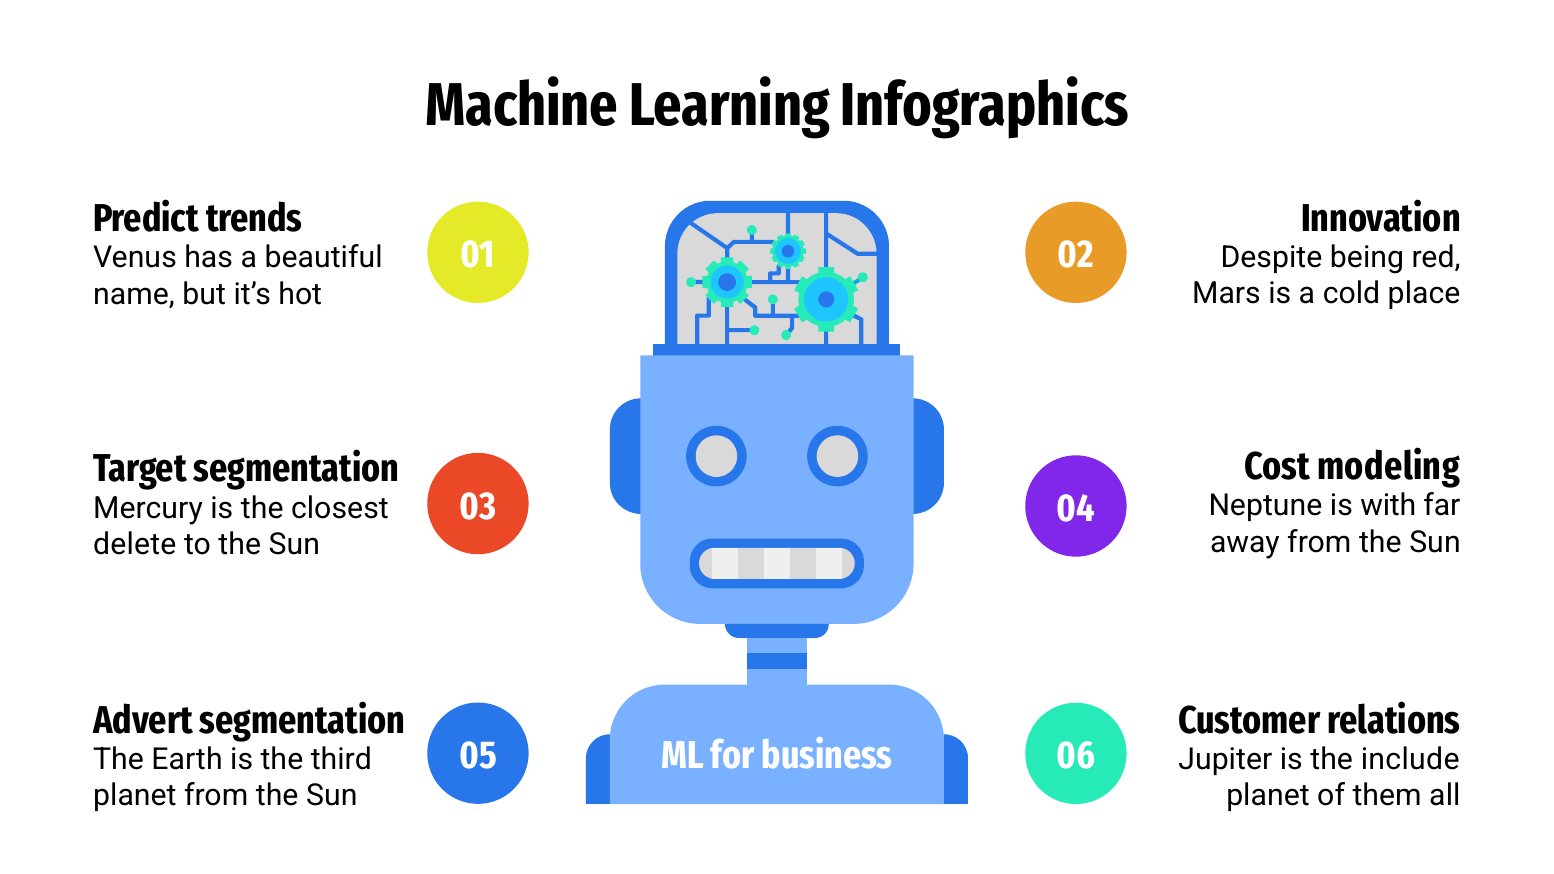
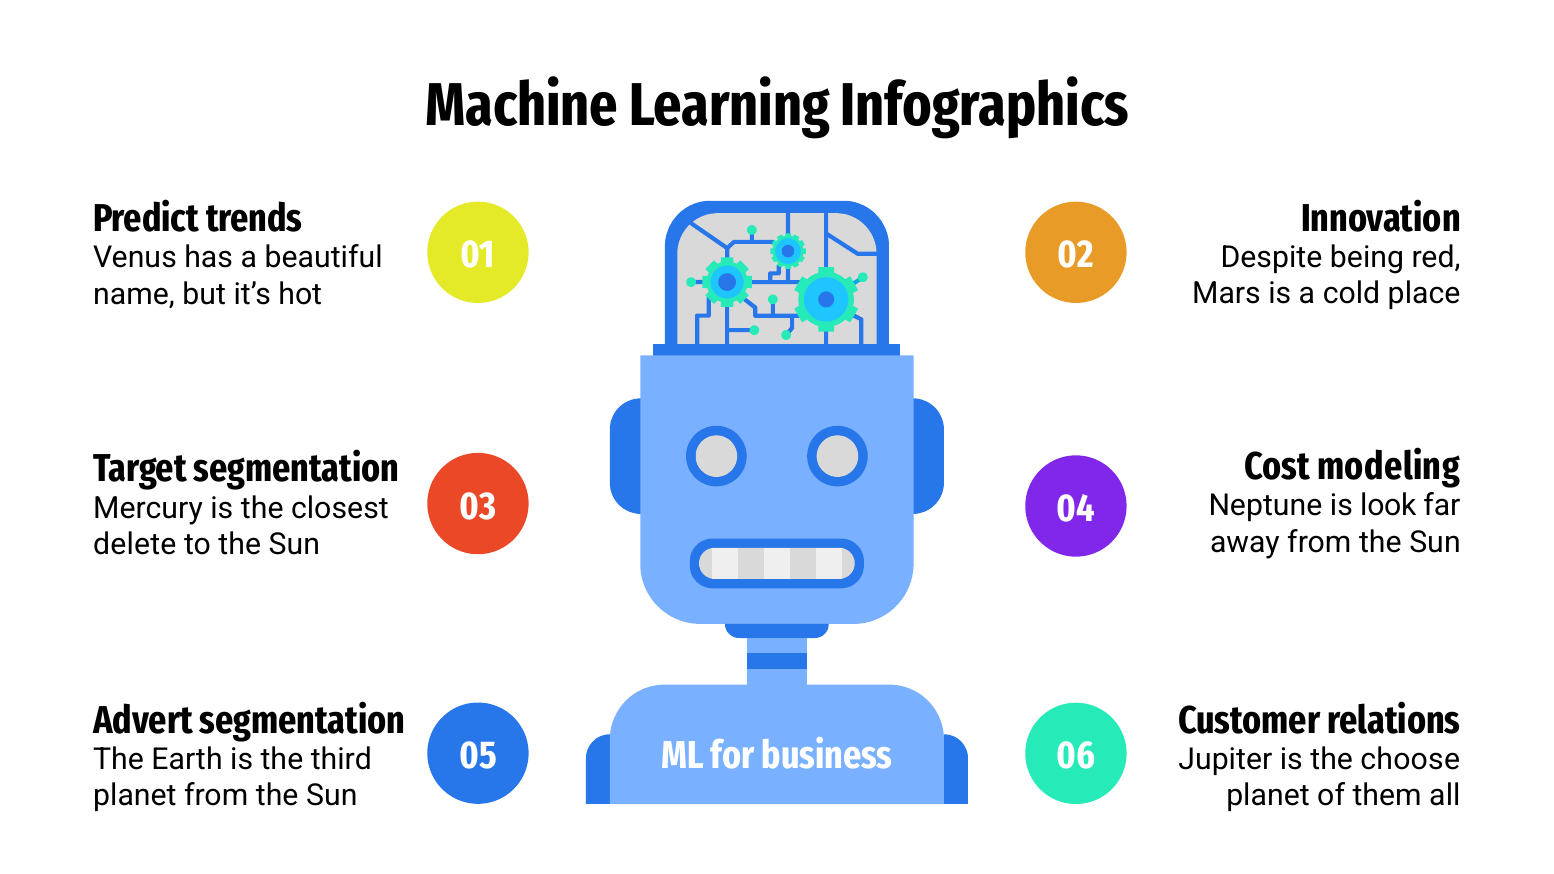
with: with -> look
include: include -> choose
